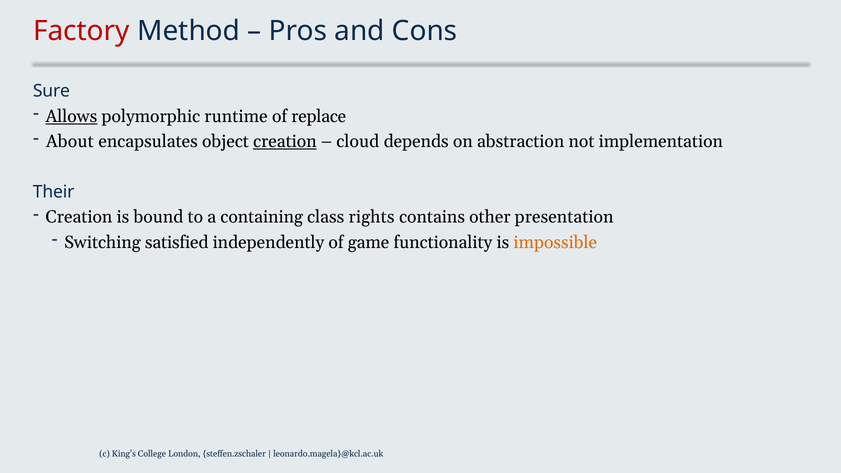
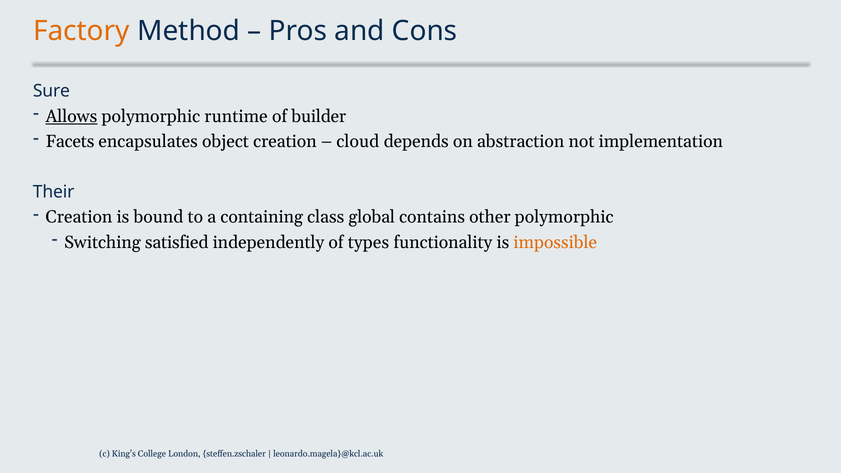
Factory colour: red -> orange
replace: replace -> builder
About: About -> Facets
creation at (285, 142) underline: present -> none
rights: rights -> global
other presentation: presentation -> polymorphic
game: game -> types
